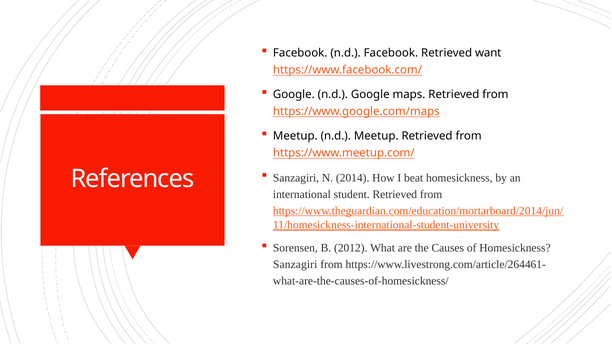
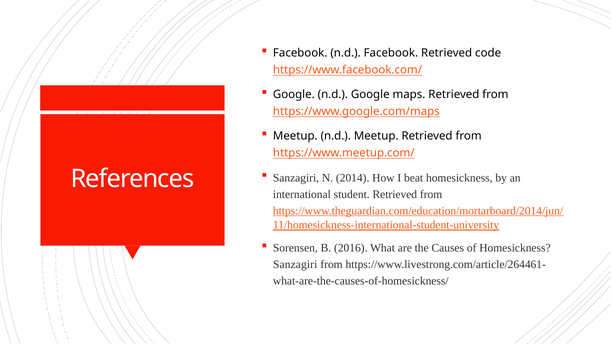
want: want -> code
2012: 2012 -> 2016
